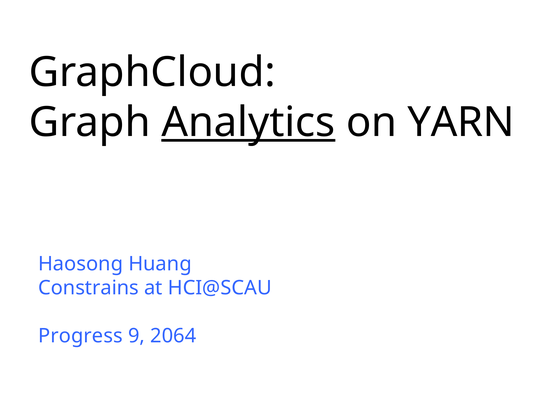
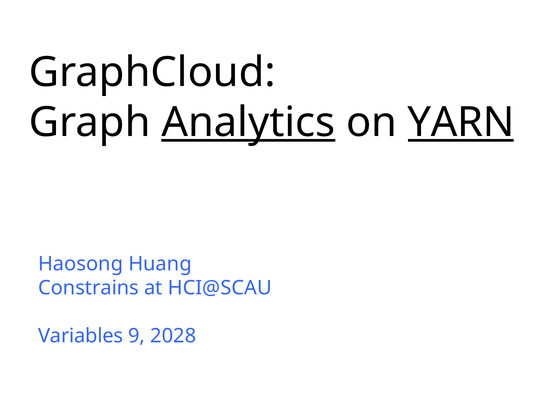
YARN underline: none -> present
Progress: Progress -> Variables
2064: 2064 -> 2028
